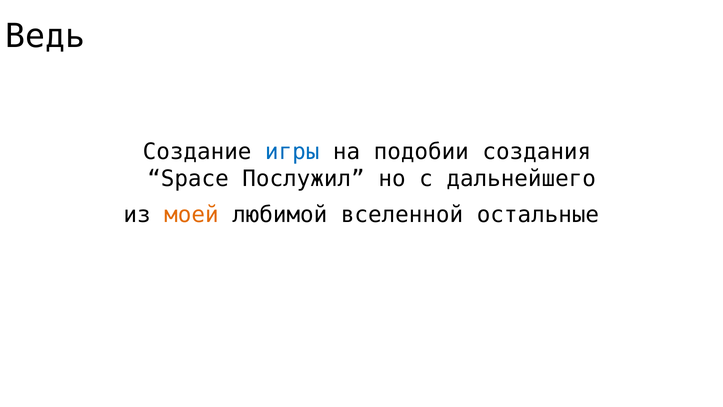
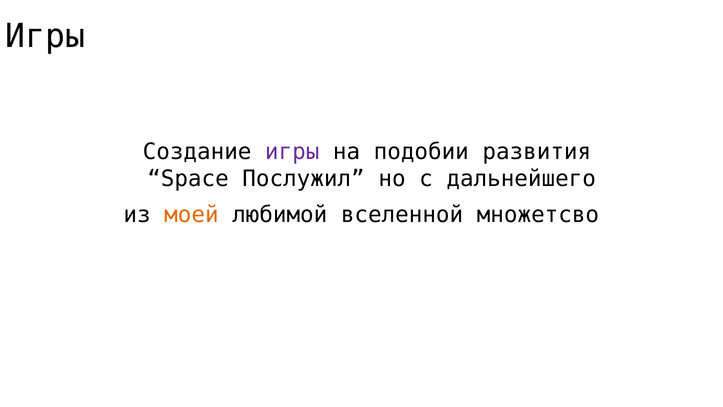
Ведь at (45, 36): Ведь -> Игры
игры at (292, 151) colour: blue -> purple
создания: создания -> развития
остальные: остальные -> множетсво
